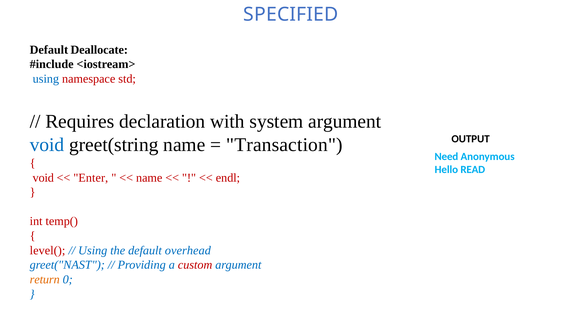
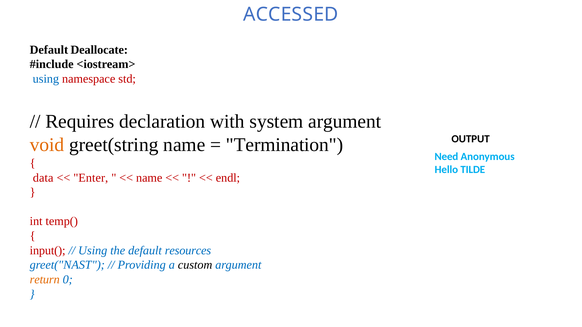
SPECIFIED: SPECIFIED -> ACCESSED
void at (47, 145) colour: blue -> orange
Transaction: Transaction -> Termination
READ: READ -> TILDE
void at (43, 178): void -> data
level(: level( -> input(
overhead: overhead -> resources
custom colour: red -> black
